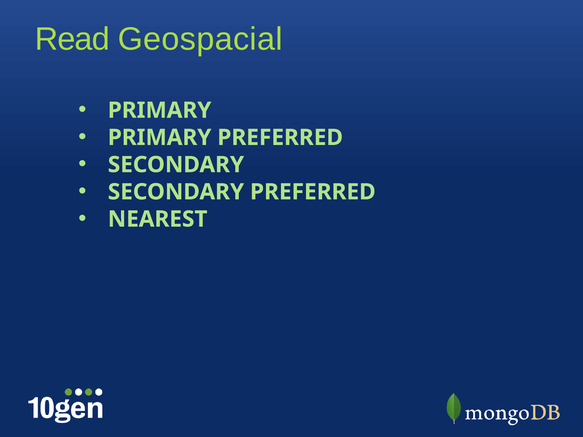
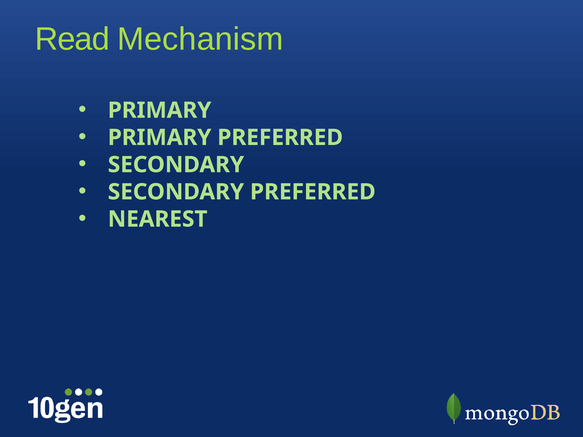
Geospacial: Geospacial -> Mechanism
